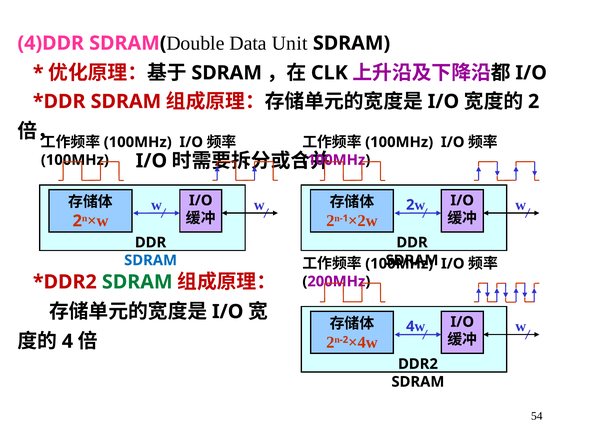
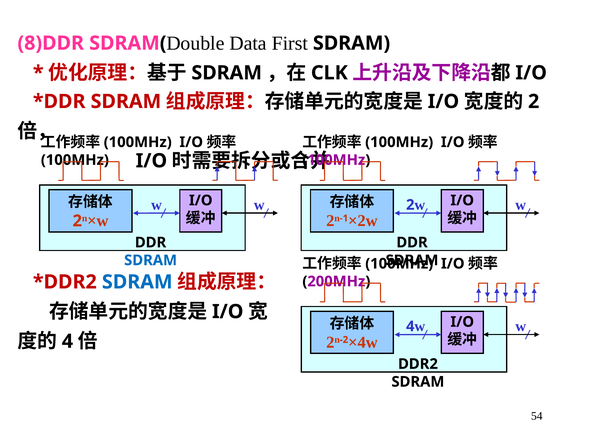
4)DDR: 4)DDR -> 8)DDR
Unit: Unit -> First
SDRAM at (137, 282) colour: green -> blue
